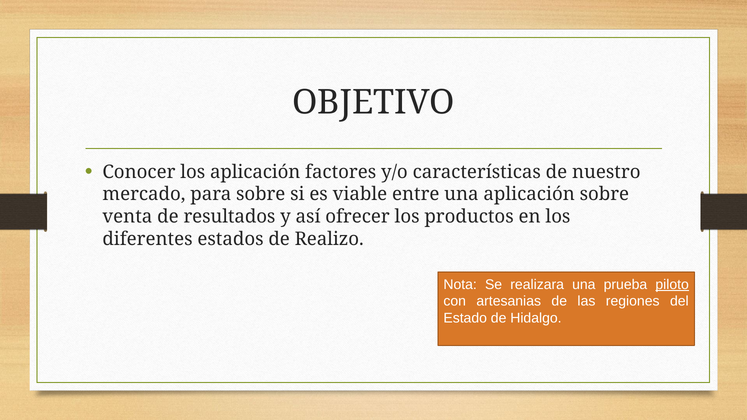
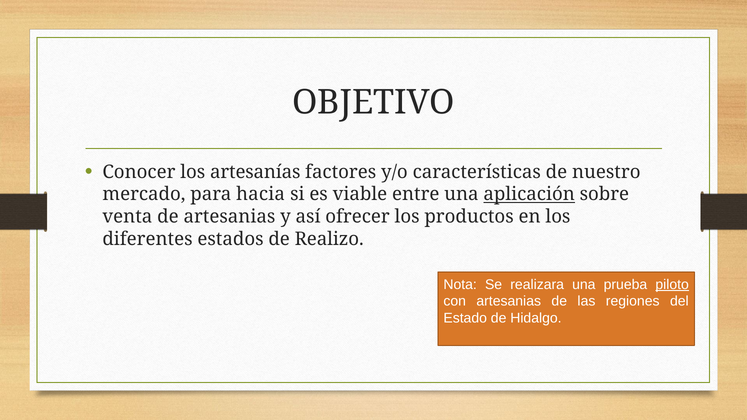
los aplicación: aplicación -> artesanías
para sobre: sobre -> hacia
aplicación at (529, 194) underline: none -> present
de resultados: resultados -> artesanias
